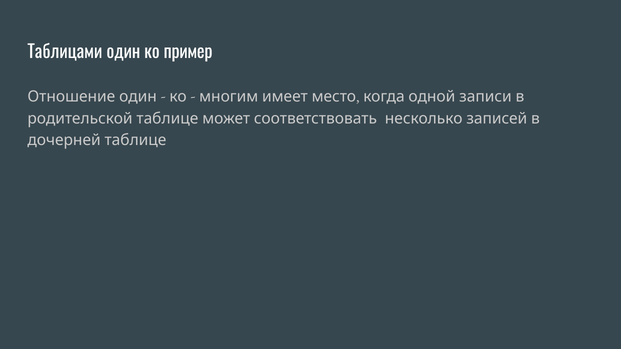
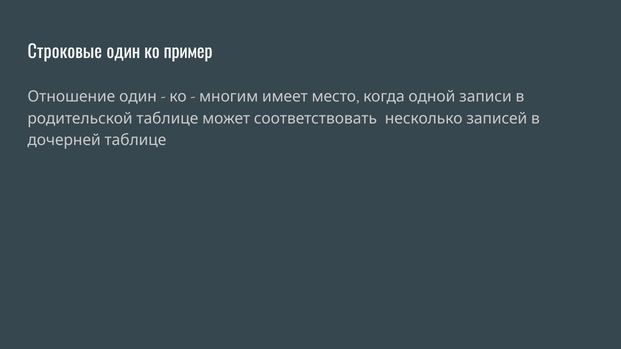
Таблицами: Таблицами -> Строковые
